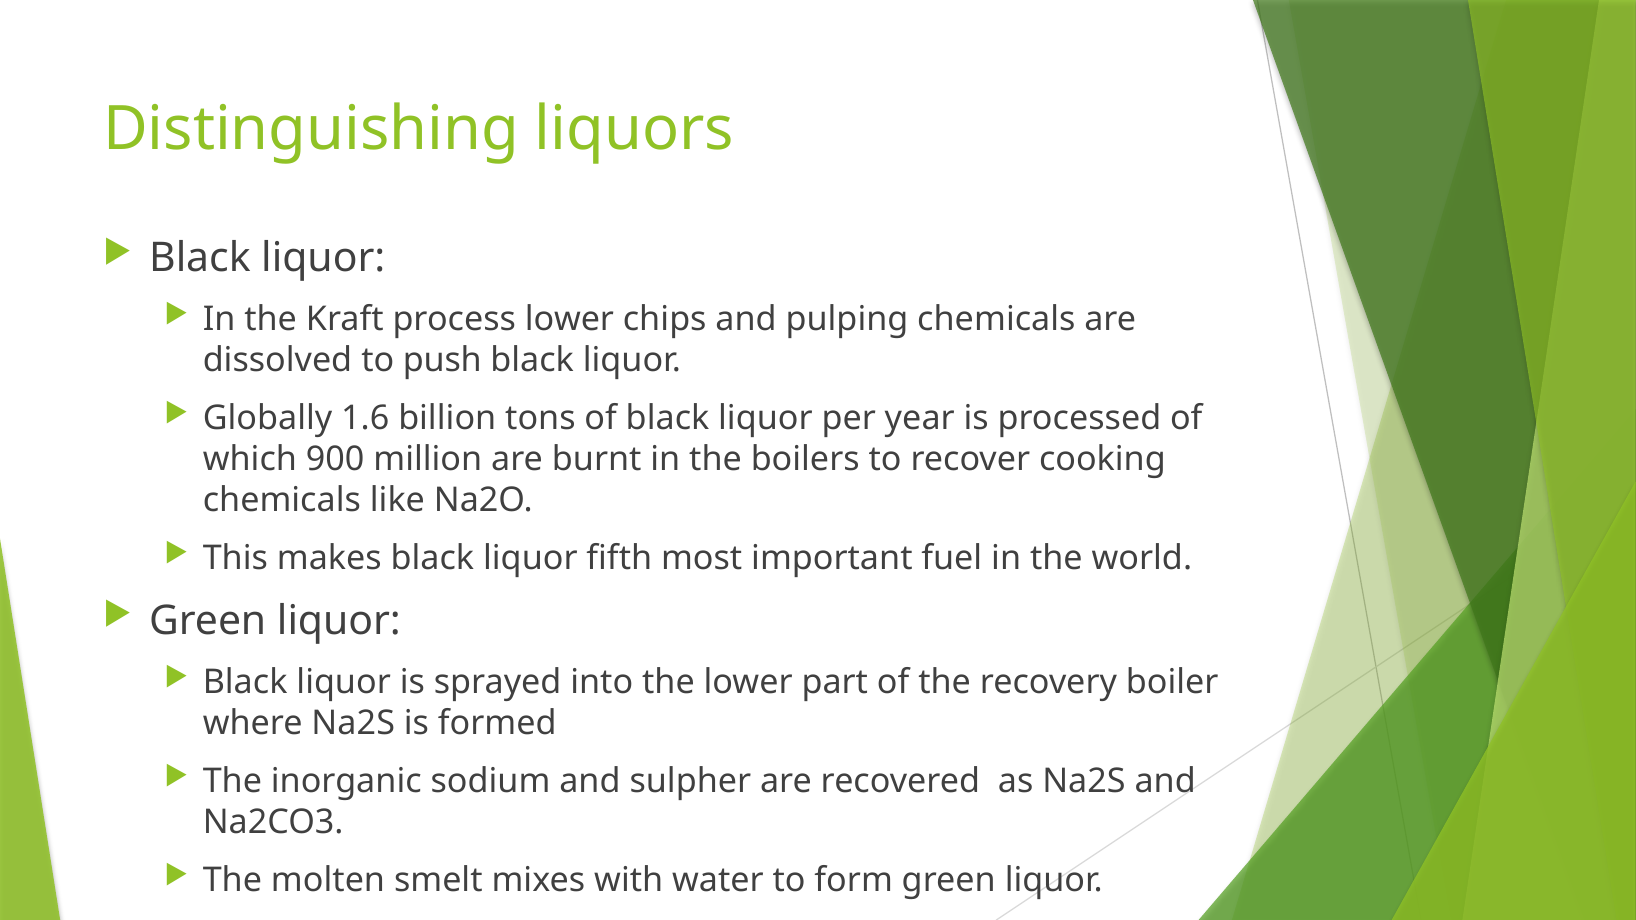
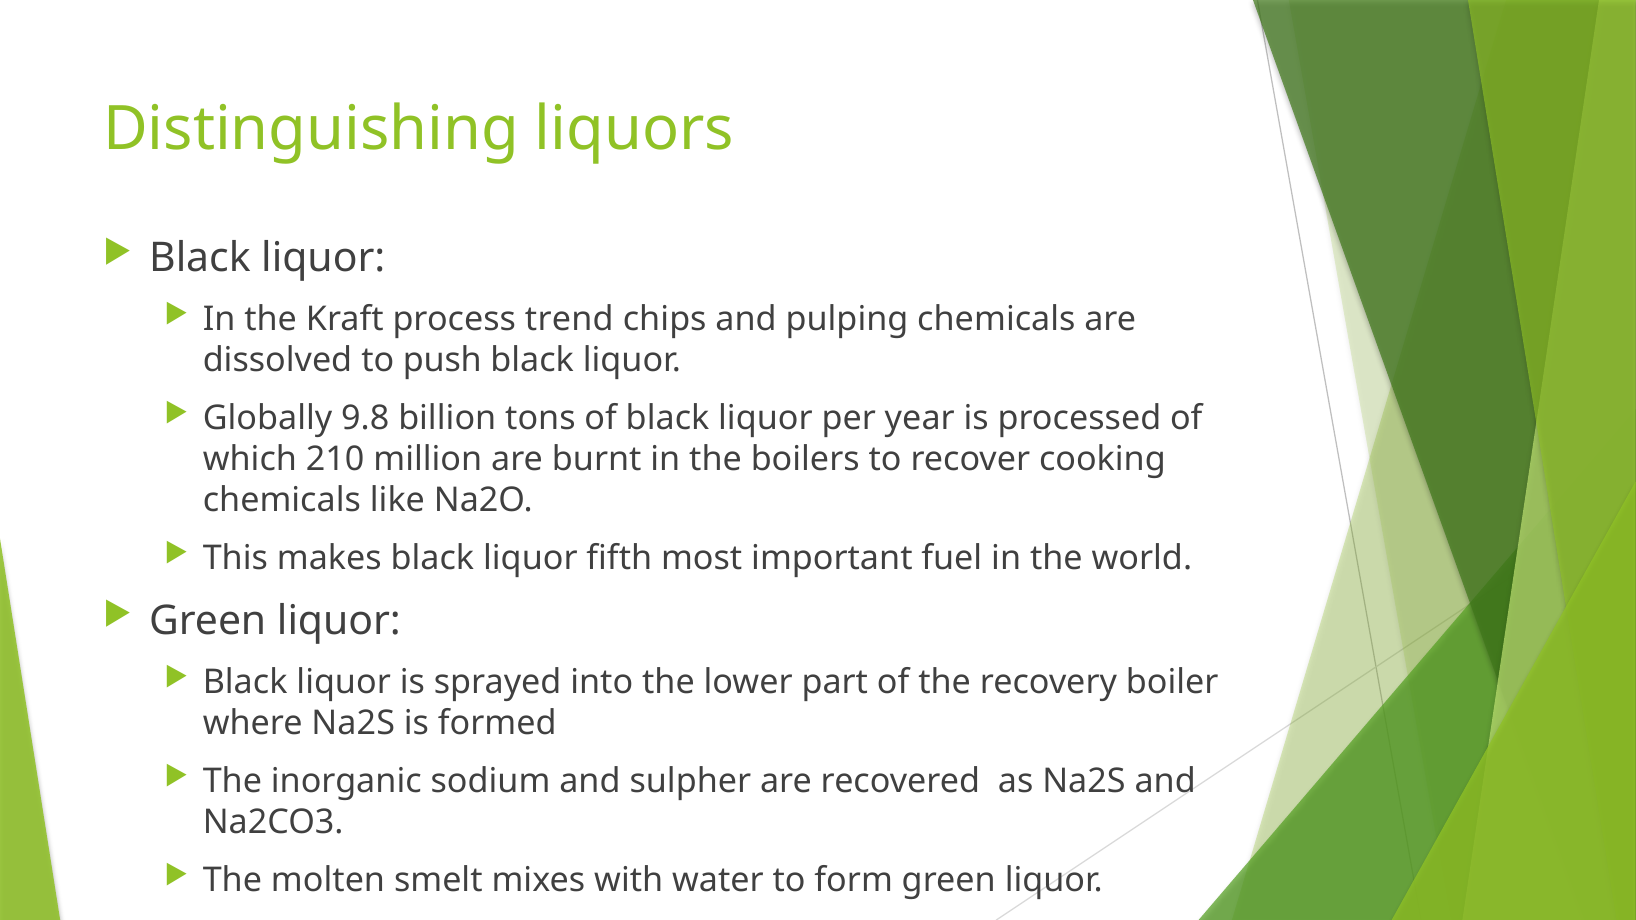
process lower: lower -> trend
1.6: 1.6 -> 9.8
900: 900 -> 210
